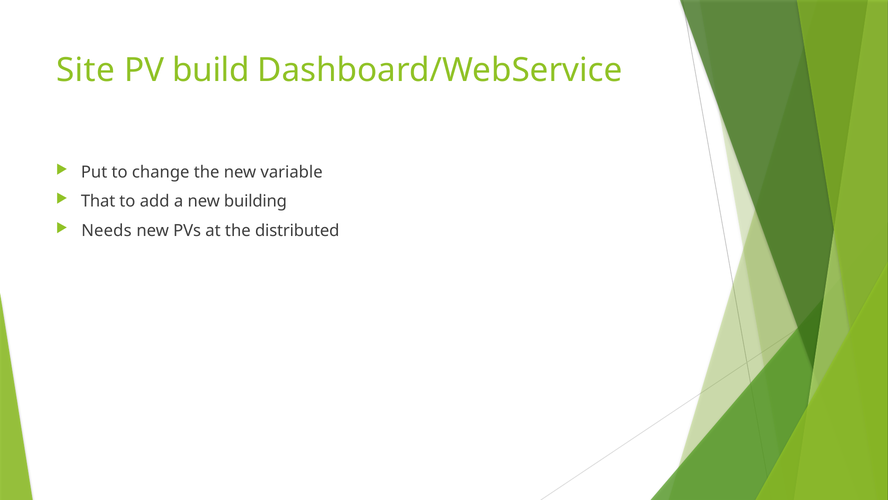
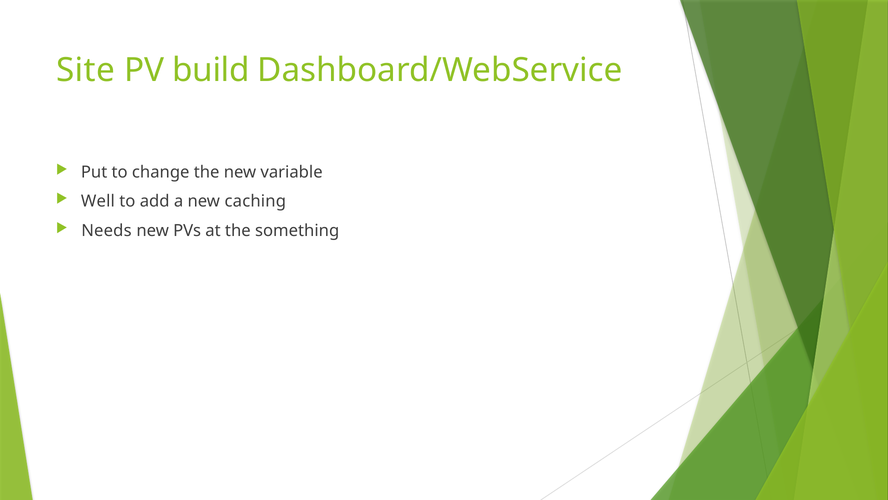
That: That -> Well
building: building -> caching
distributed: distributed -> something
